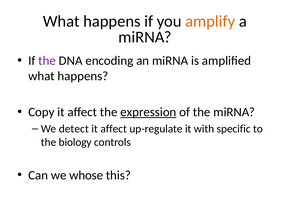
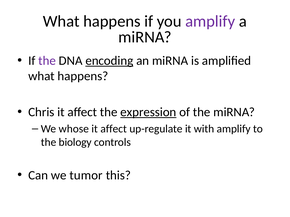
amplify at (210, 21) colour: orange -> purple
encoding underline: none -> present
Copy: Copy -> Chris
detect: detect -> whose
with specific: specific -> amplify
whose: whose -> tumor
